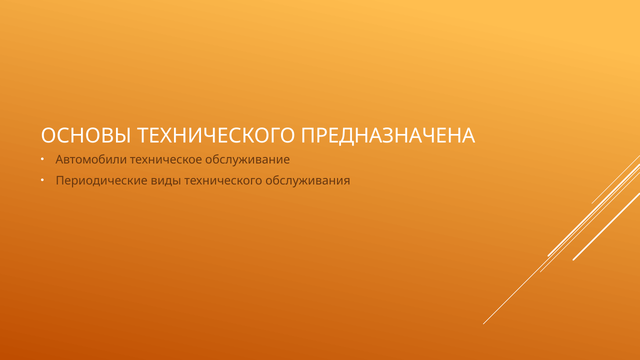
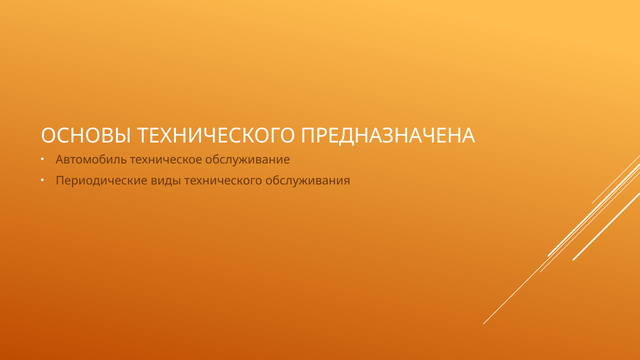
Автомобили: Автомобили -> Автомобиль
